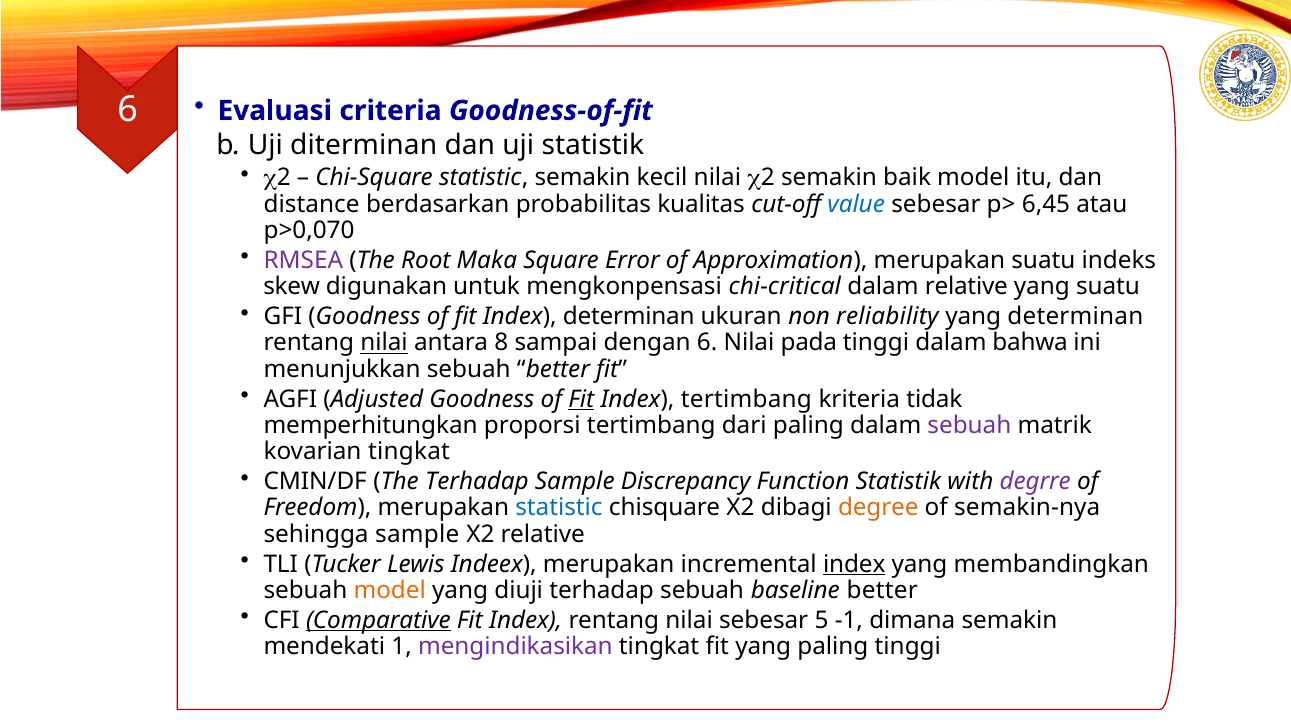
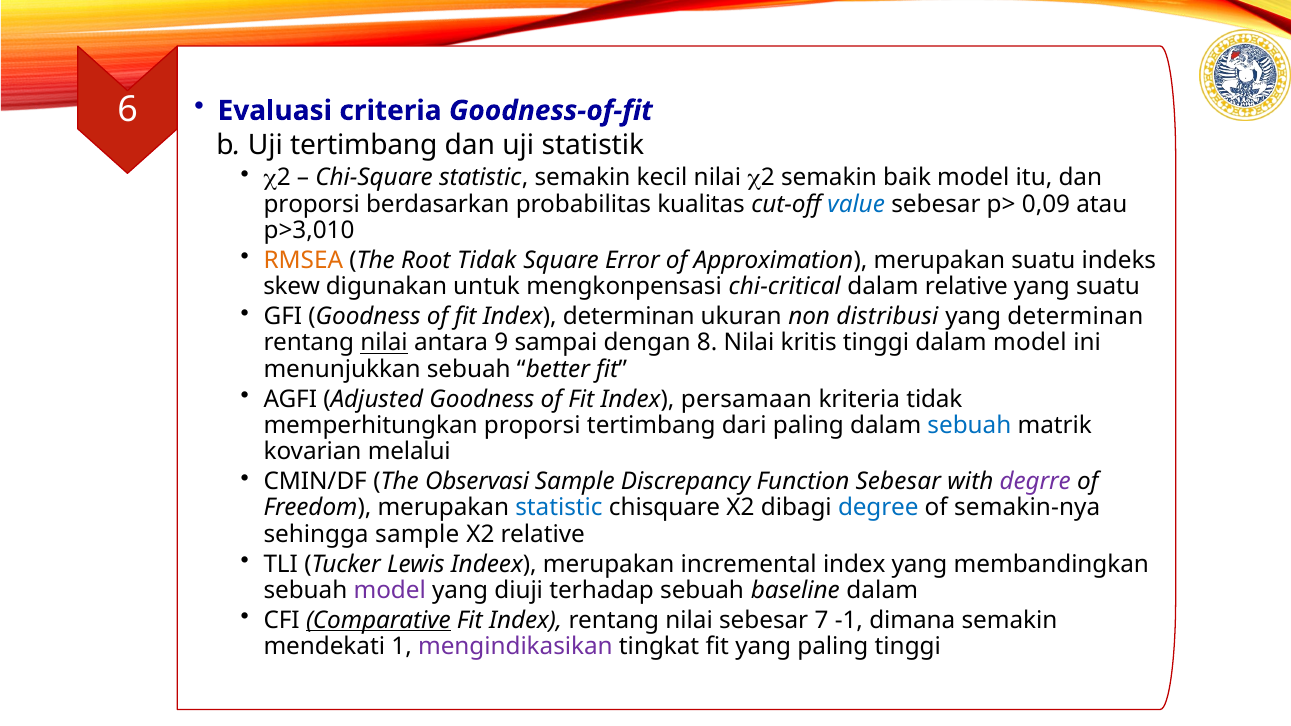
Uji diterminan: diterminan -> tertimbang
distance at (312, 204): distance -> proporsi
6,45: 6,45 -> 0,09
p>0,070: p>0,070 -> p>3,010
RMSEA colour: purple -> orange
Root Maka: Maka -> Tidak
reliability: reliability -> distribusi
8: 8 -> 9
dengan 6: 6 -> 8
pada: pada -> kritis
dalam bahwa: bahwa -> model
Fit at (581, 399) underline: present -> none
Index tertimbang: tertimbang -> persamaan
sebuah at (969, 425) colour: purple -> blue
kovarian tingkat: tingkat -> melalui
The Terhadap: Terhadap -> Observasi
Function Statistik: Statistik -> Sebesar
degree colour: orange -> blue
index at (854, 564) underline: present -> none
model at (390, 590) colour: orange -> purple
baseline better: better -> dalam
5: 5 -> 7
